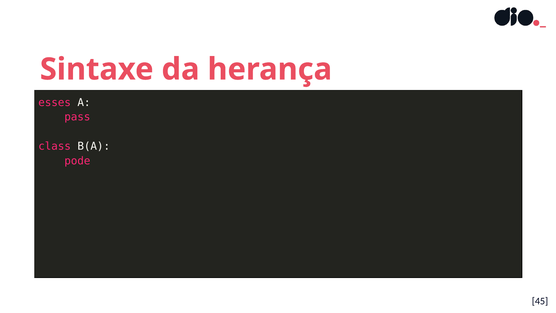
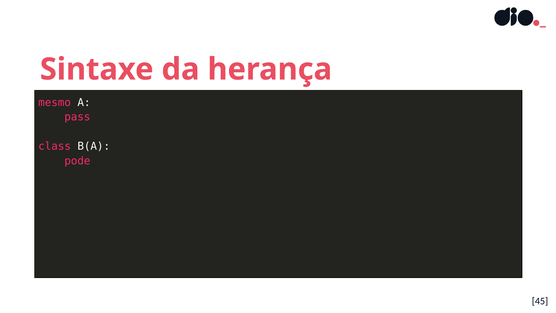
esses: esses -> mesmo
